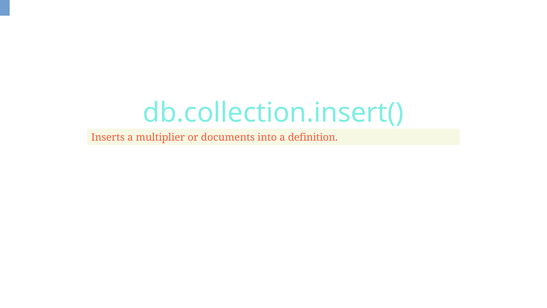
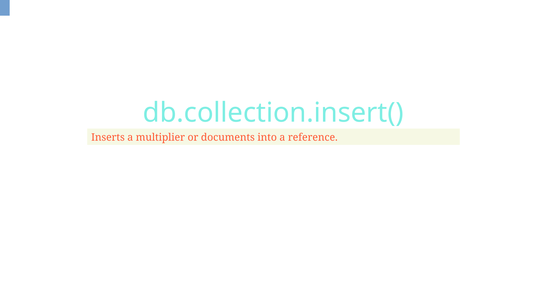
definition: definition -> reference
